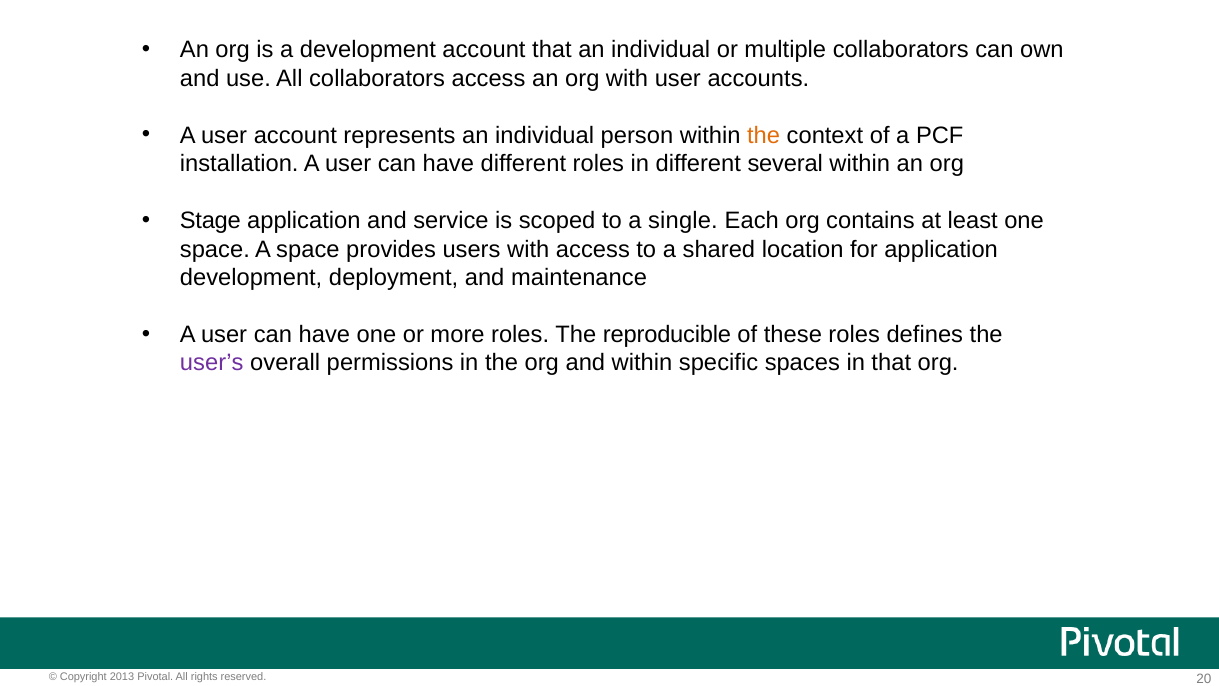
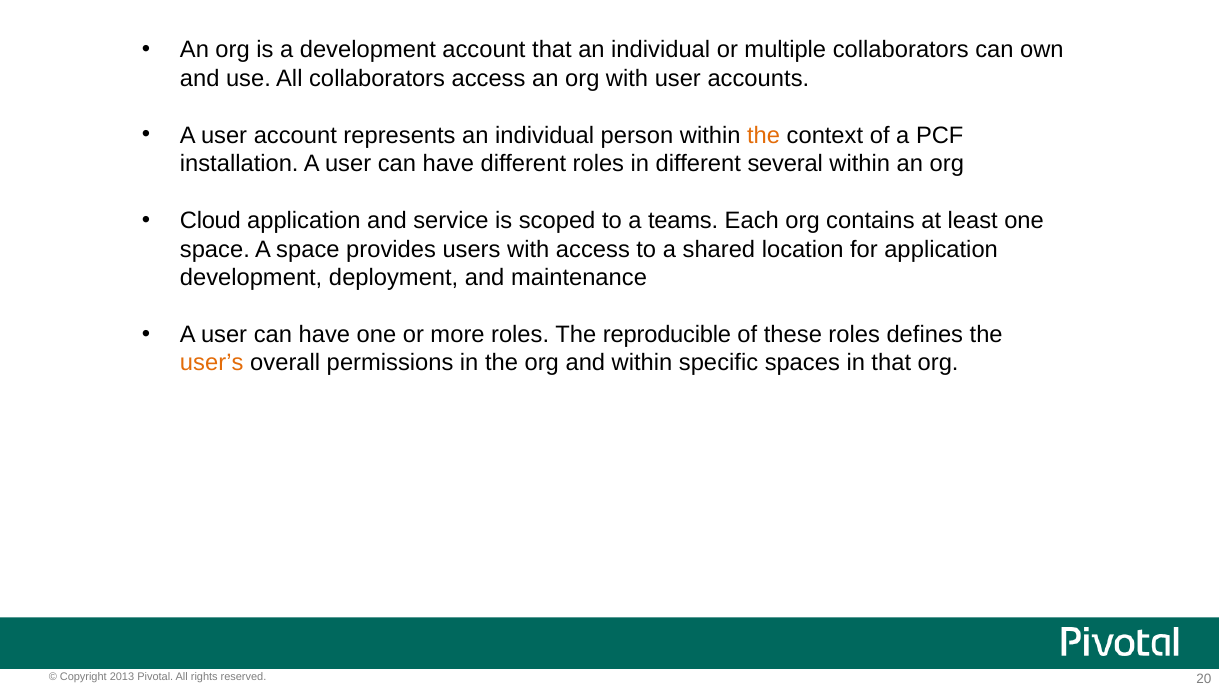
Stage: Stage -> Cloud
single: single -> teams
user’s colour: purple -> orange
